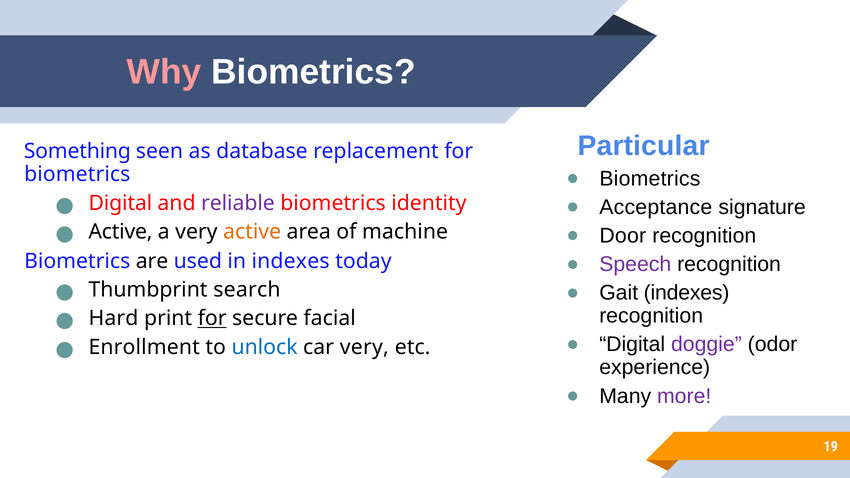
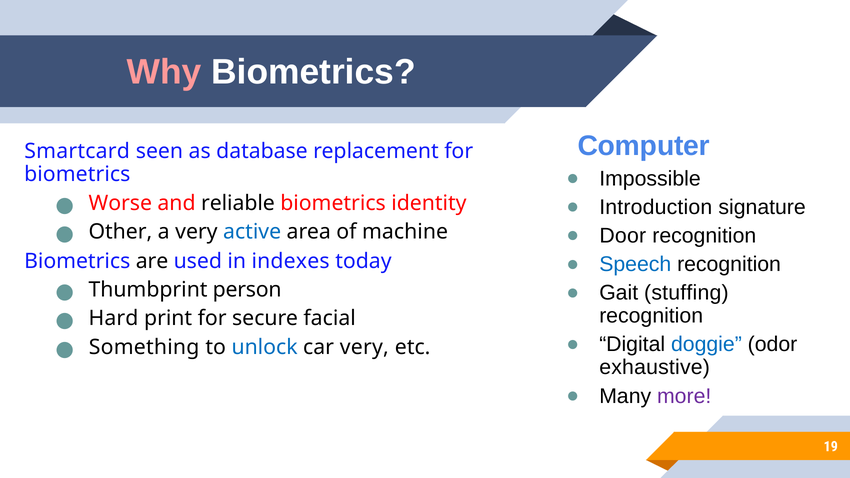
Particular: Particular -> Computer
Something: Something -> Smartcard
Biometrics at (650, 179): Biometrics -> Impossible
Digital at (120, 203): Digital -> Worse
reliable colour: purple -> black
Acceptance: Acceptance -> Introduction
Active at (120, 232): Active -> Other
active at (252, 232) colour: orange -> blue
Speech colour: purple -> blue
search: search -> person
Gait indexes: indexes -> stuffing
for at (212, 318) underline: present -> none
doggie colour: purple -> blue
Enrollment: Enrollment -> Something
experience: experience -> exhaustive
